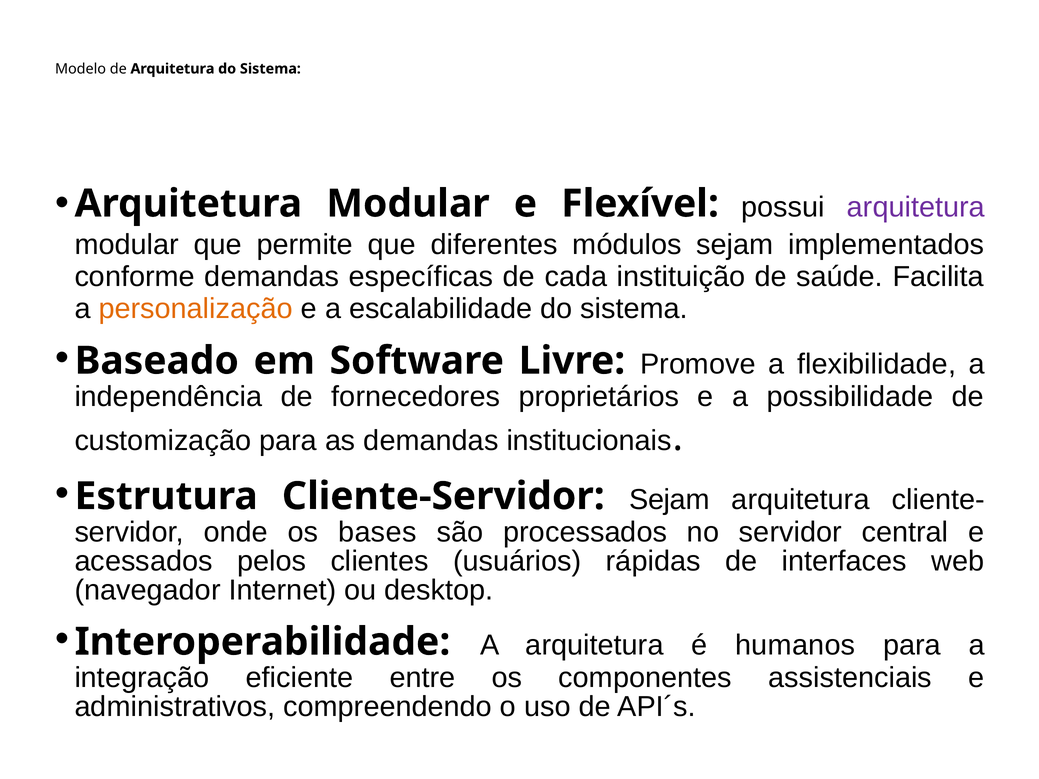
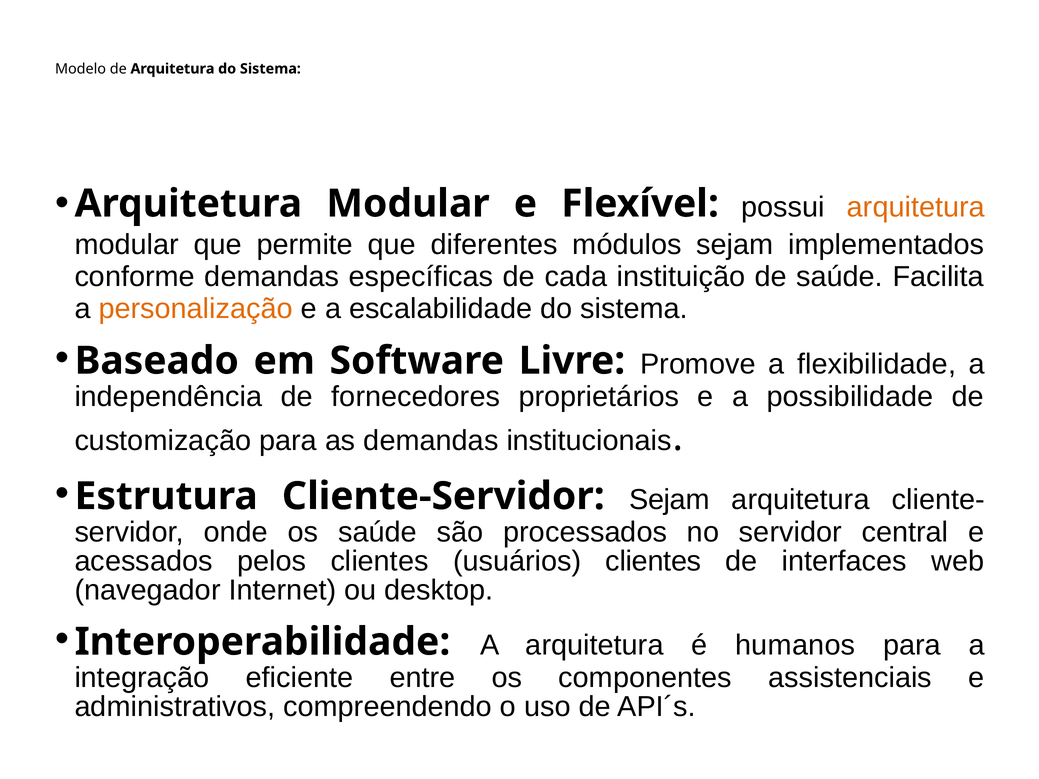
arquitetura at (916, 207) colour: purple -> orange
os bases: bases -> saúde
usuários rápidas: rápidas -> clientes
